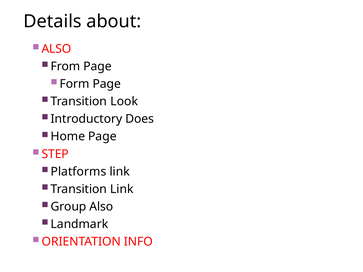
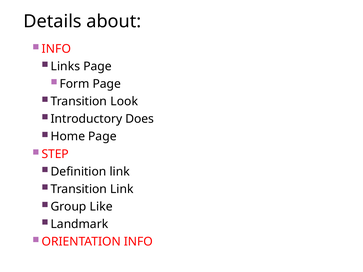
ALSO at (56, 49): ALSO -> INFO
From: From -> Links
Platforms: Platforms -> Definition
Group Also: Also -> Like
